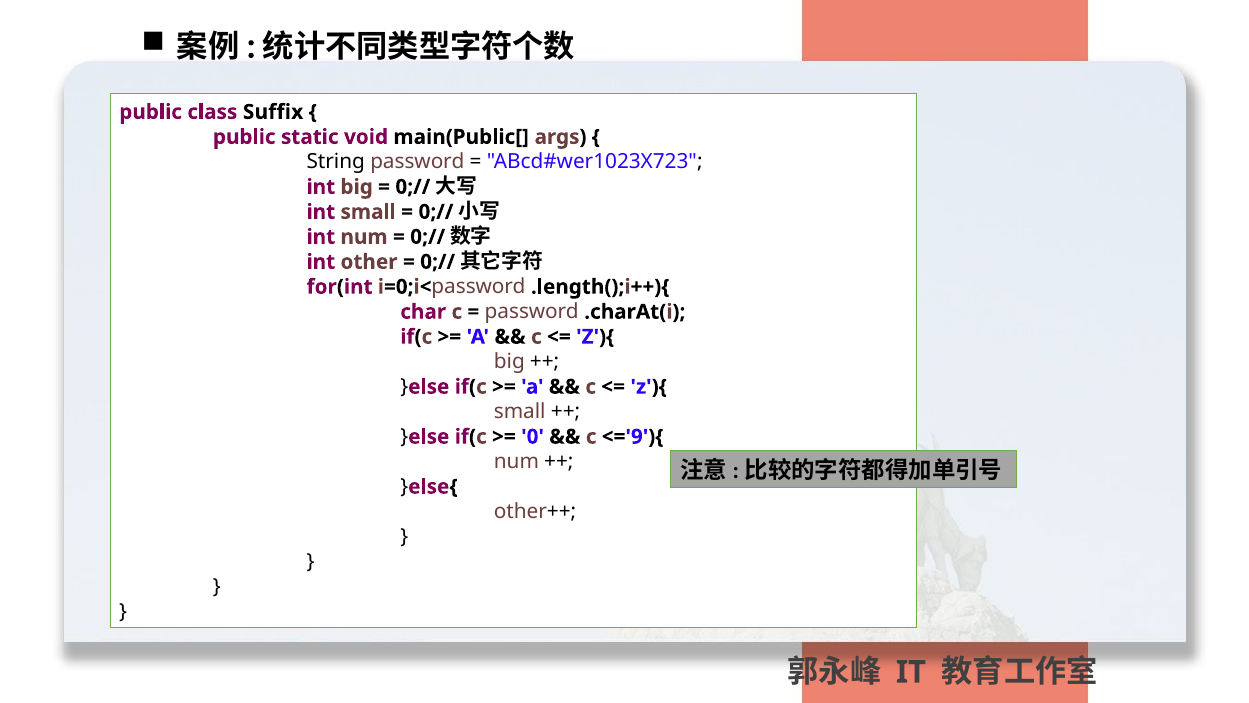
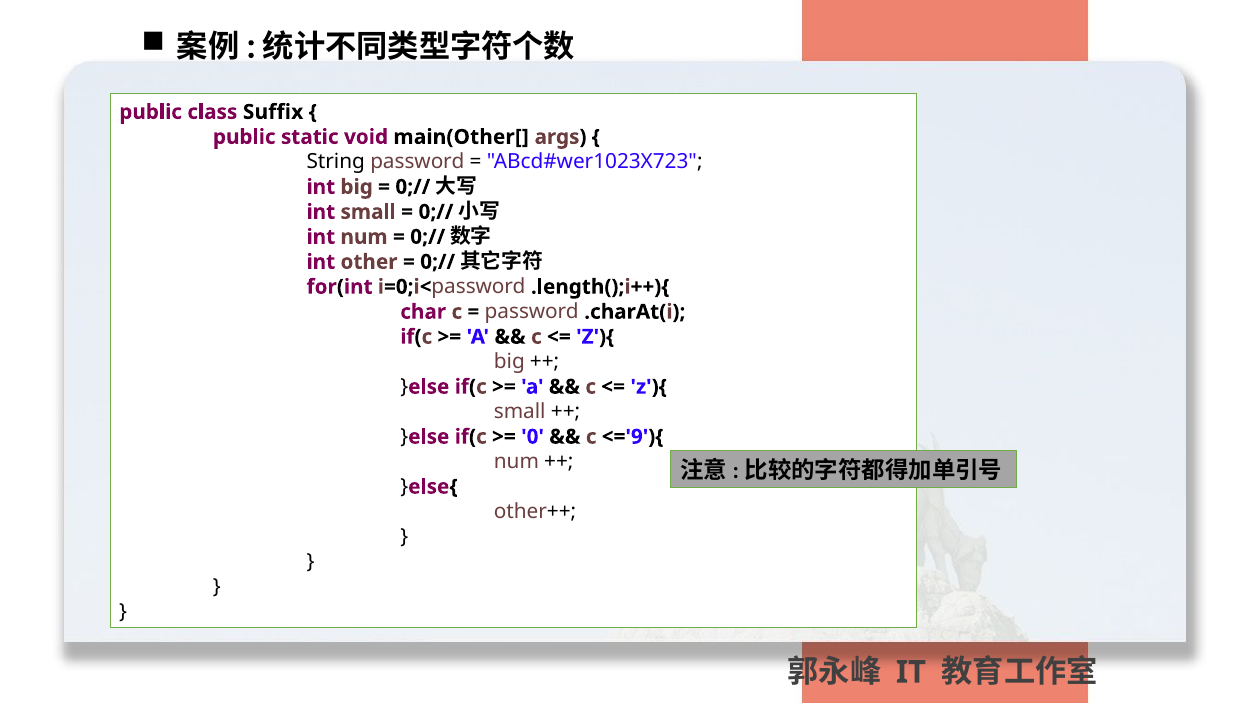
main(Public[: main(Public[ -> main(Other[
